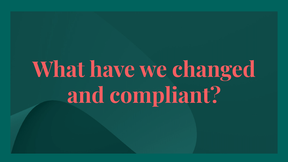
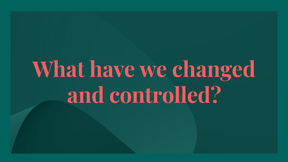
compliant: compliant -> controlled
